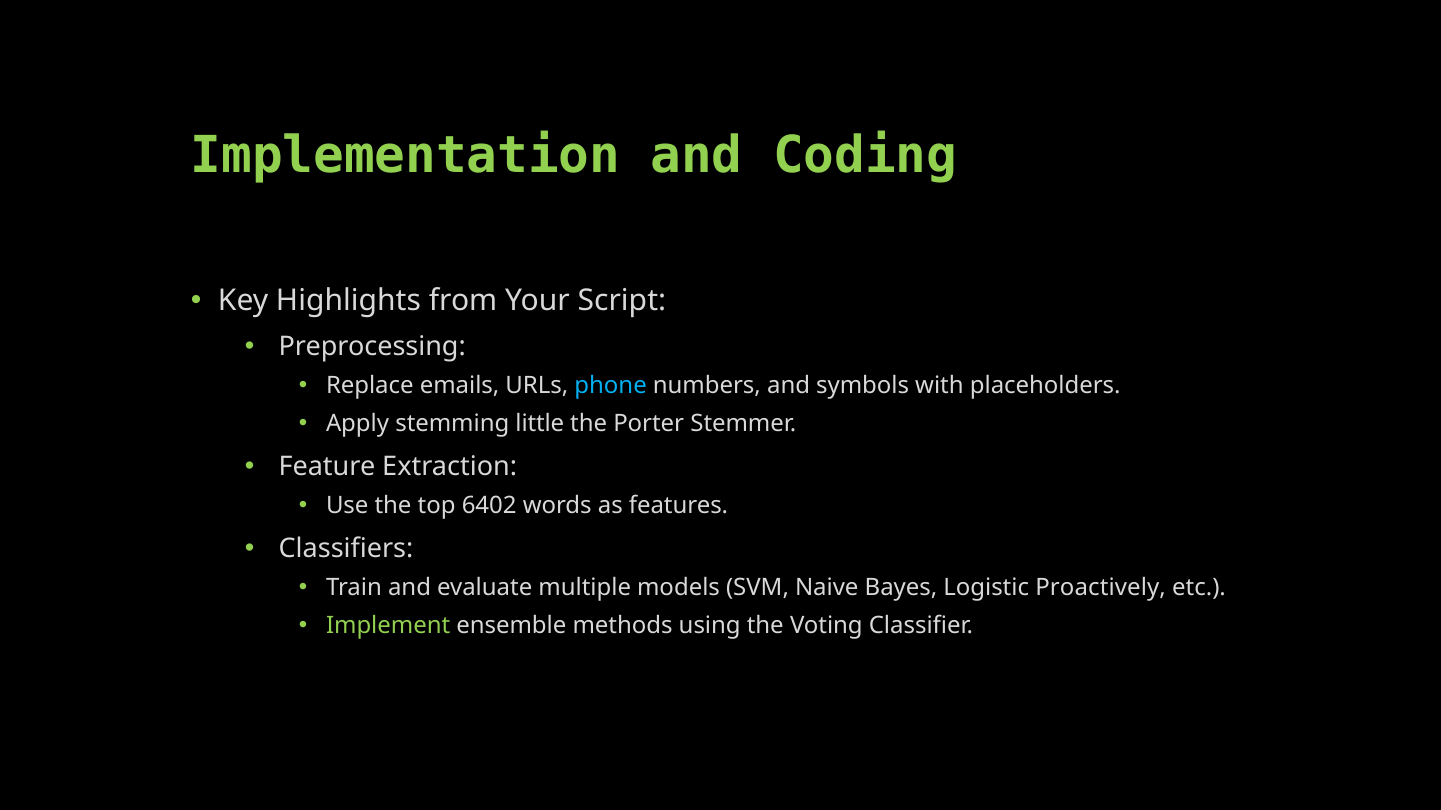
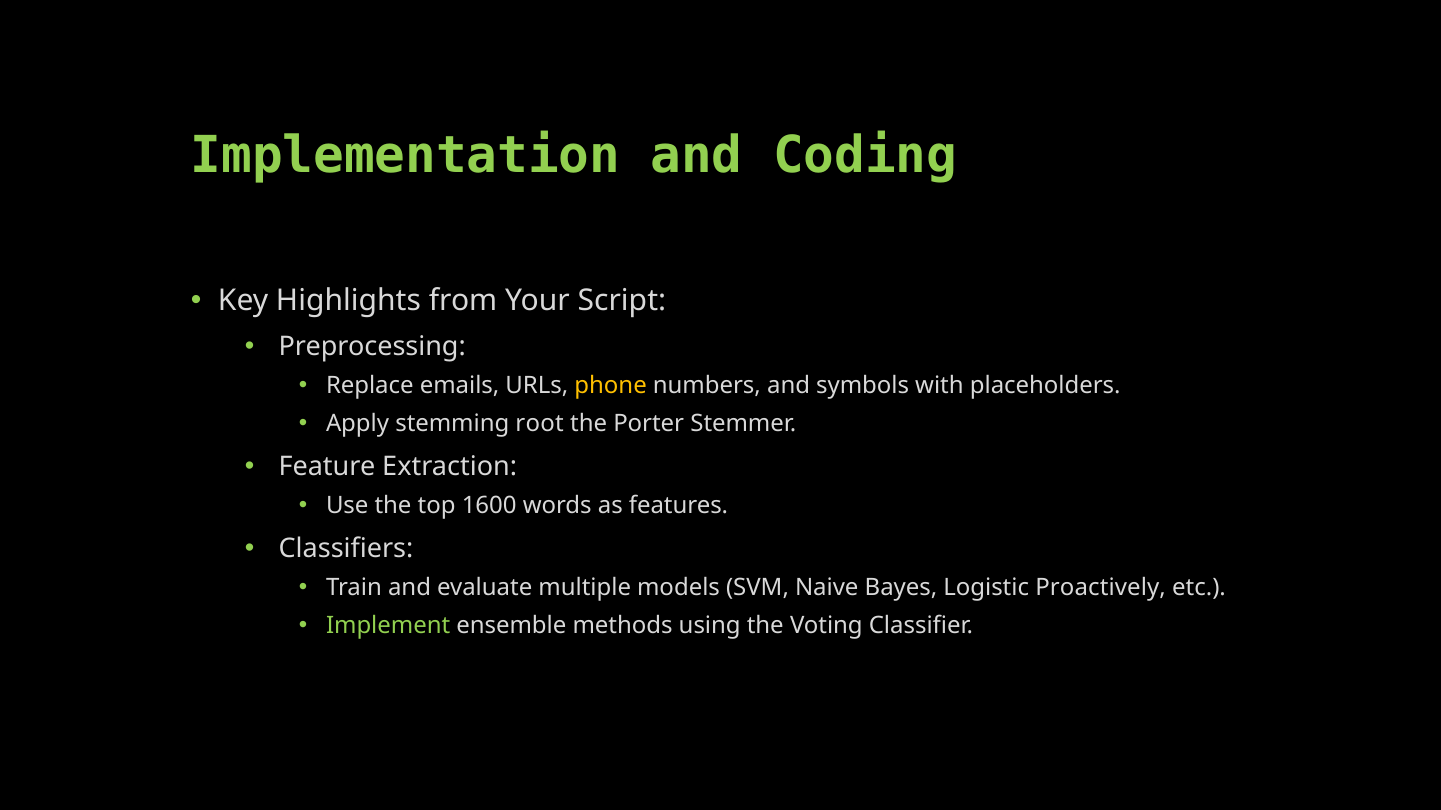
phone colour: light blue -> yellow
little: little -> root
6402: 6402 -> 1600
